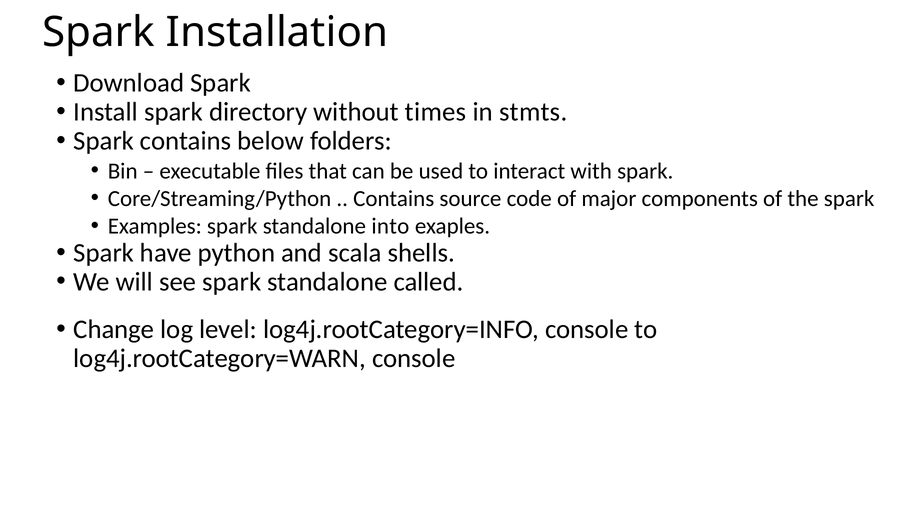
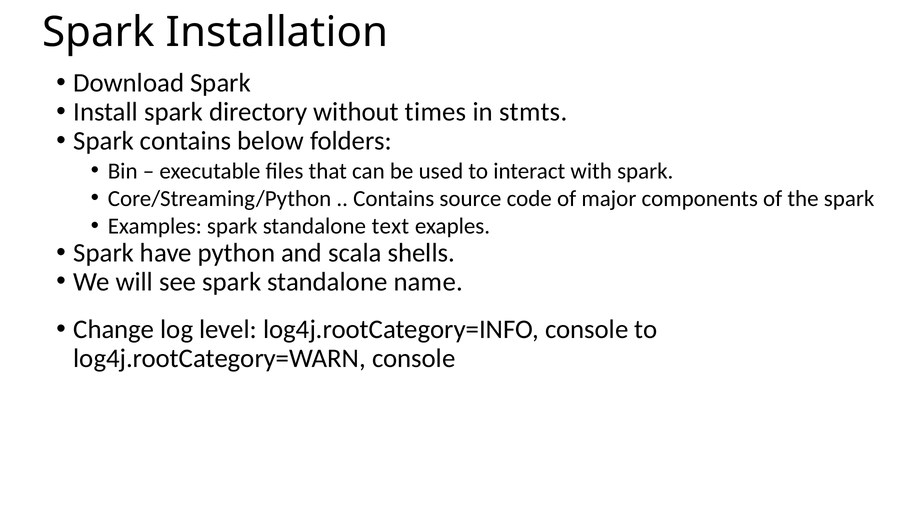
into: into -> text
called: called -> name
